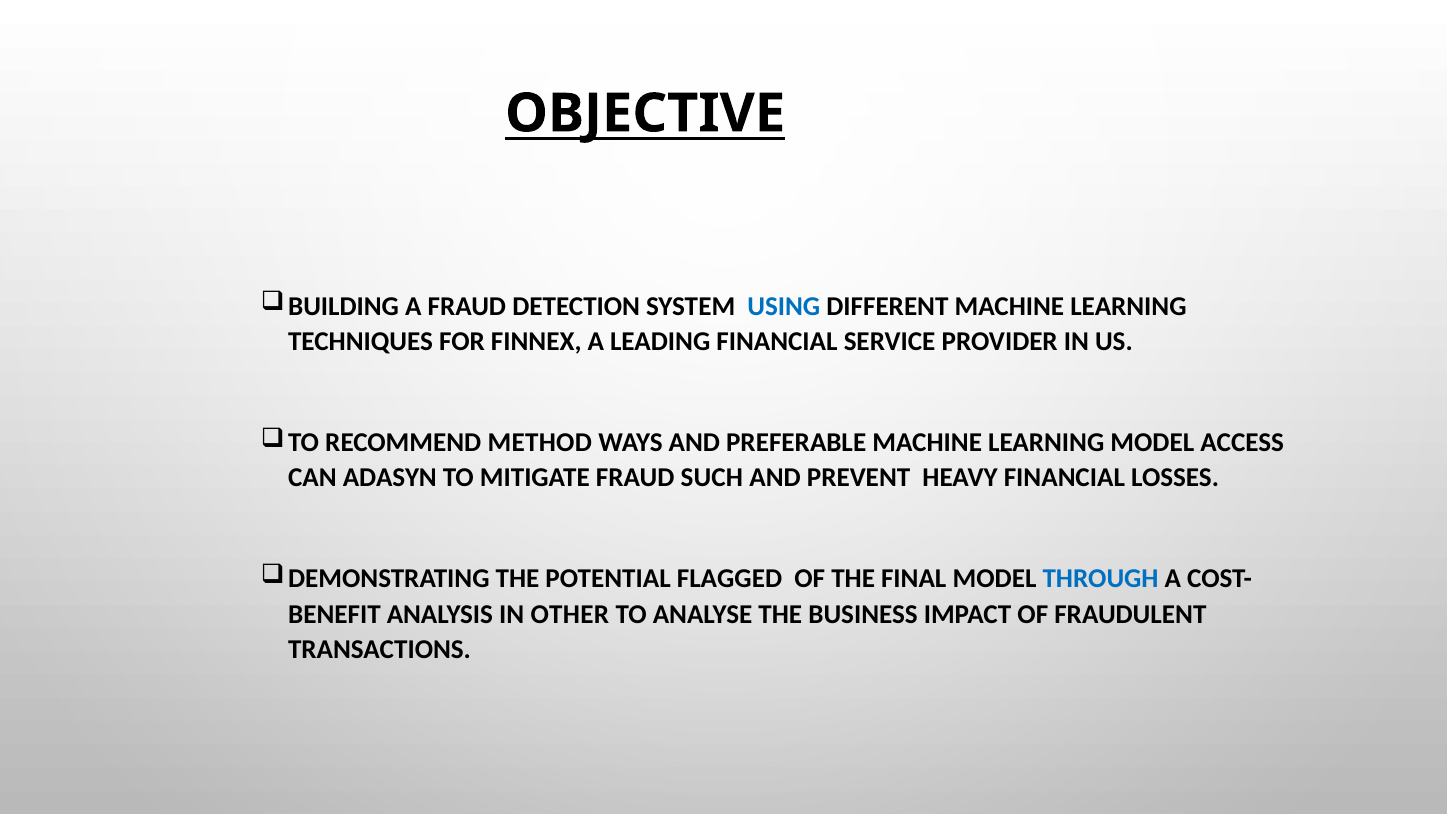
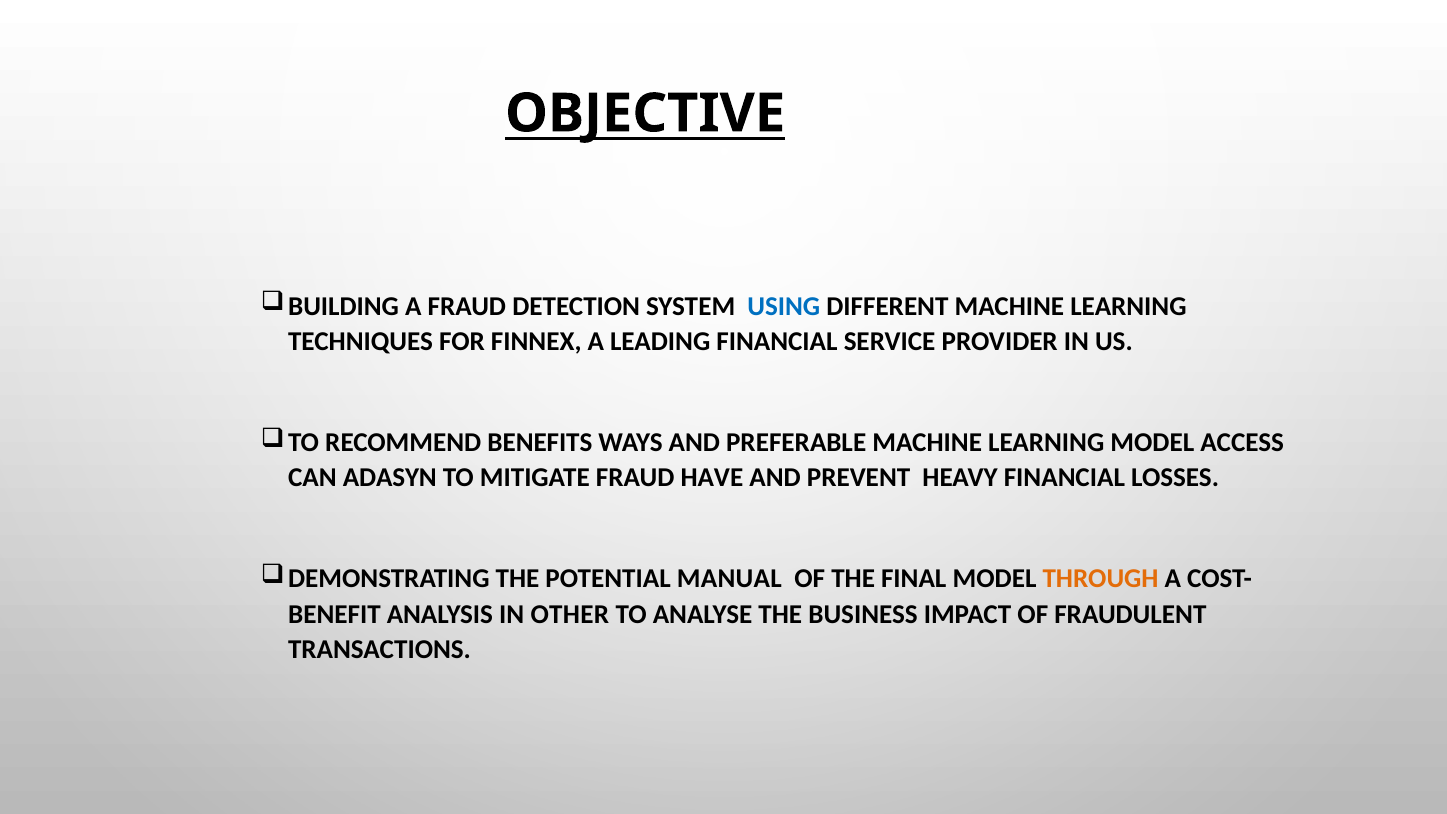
METHOD: METHOD -> BENEFITS
SUCH: SUCH -> HAVE
FLAGGED: FLAGGED -> MANUAL
THROUGH colour: blue -> orange
